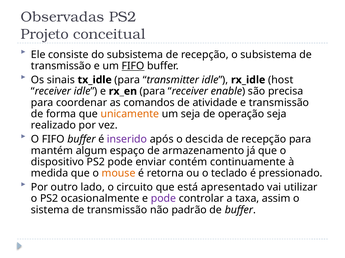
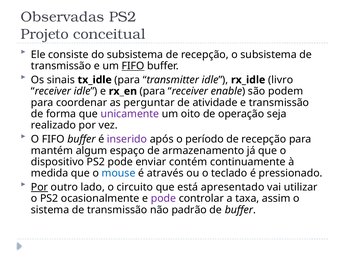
host: host -> livro
precisa: precisa -> podem
comandos: comandos -> perguntar
unicamente colour: orange -> purple
um seja: seja -> oito
descida: descida -> período
mouse colour: orange -> blue
retorna: retorna -> através
Por at (40, 188) underline: none -> present
